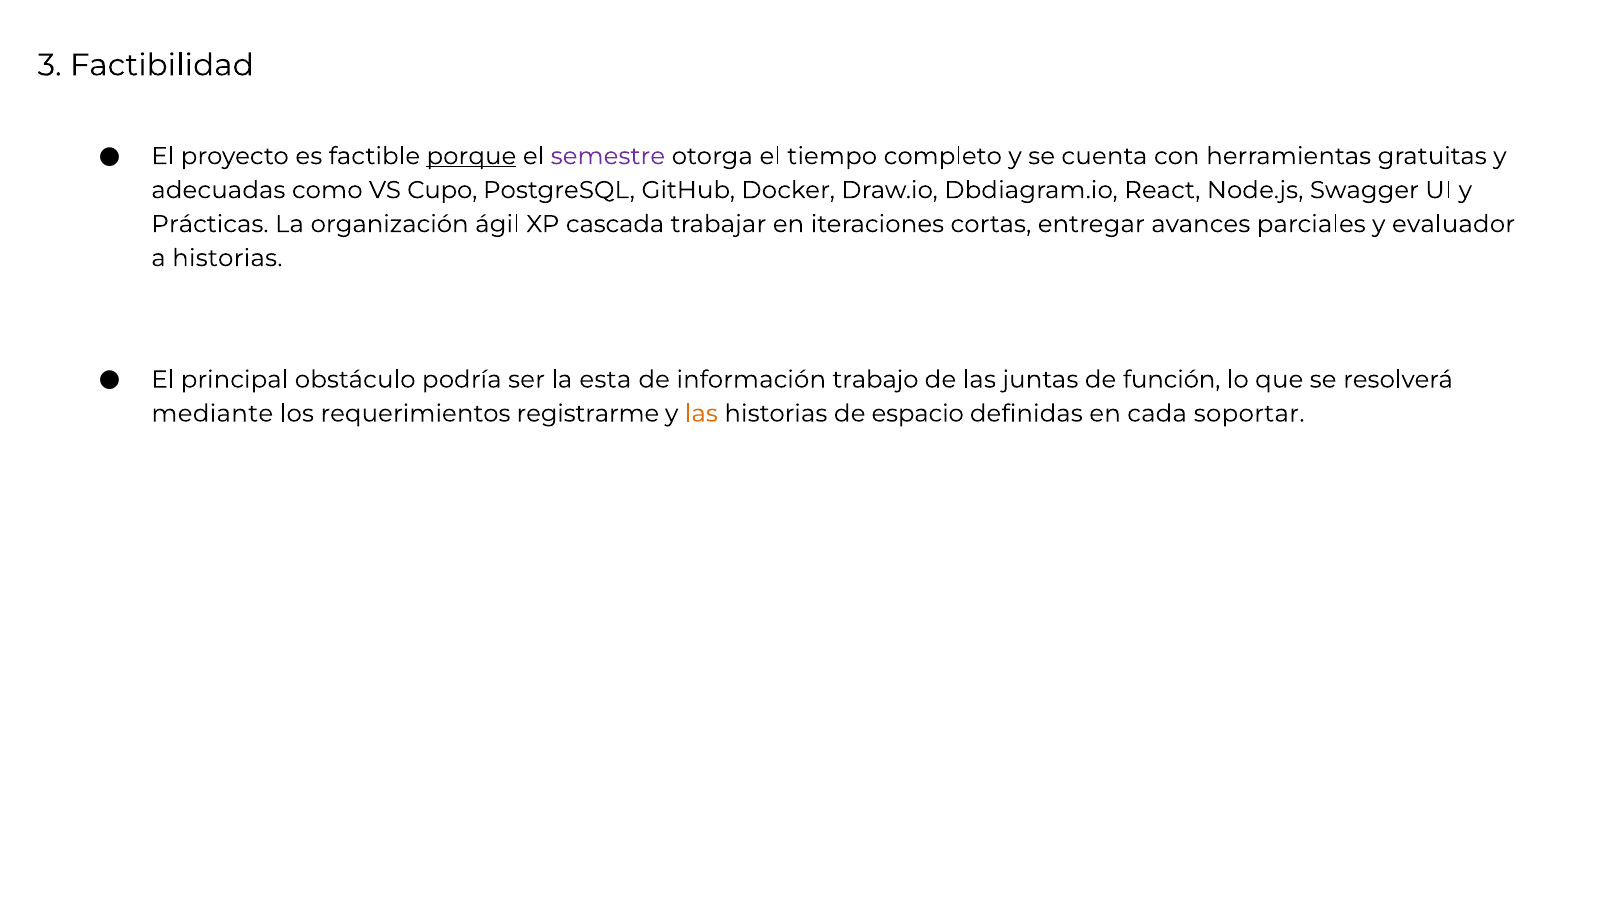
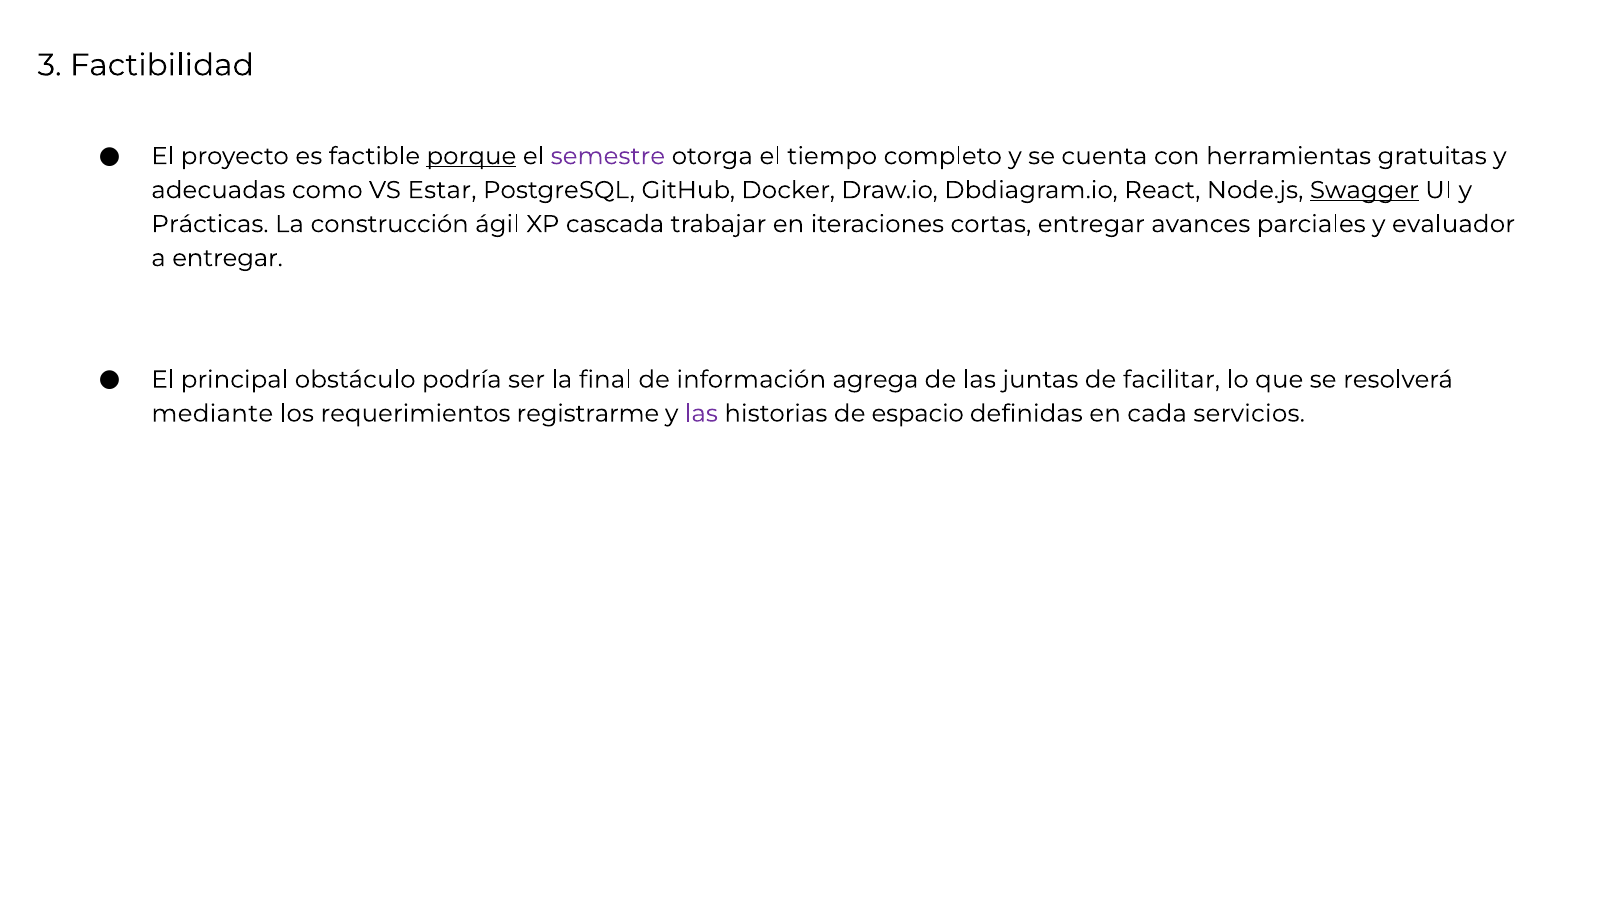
Cupo: Cupo -> Estar
Swagger underline: none -> present
organización: organización -> construcción
a historias: historias -> entregar
esta: esta -> final
trabajo: trabajo -> agrega
función: función -> facilitar
las at (701, 414) colour: orange -> purple
soportar: soportar -> servicios
